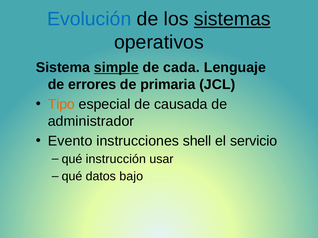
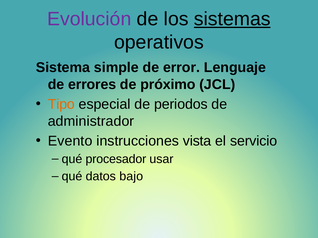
Evolución colour: blue -> purple
simple underline: present -> none
cada: cada -> error
primaria: primaria -> próximo
causada: causada -> periodos
shell: shell -> vista
instrucción: instrucción -> procesador
